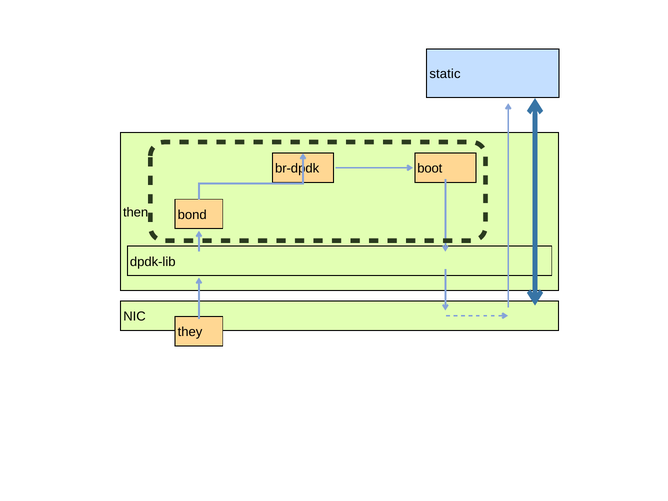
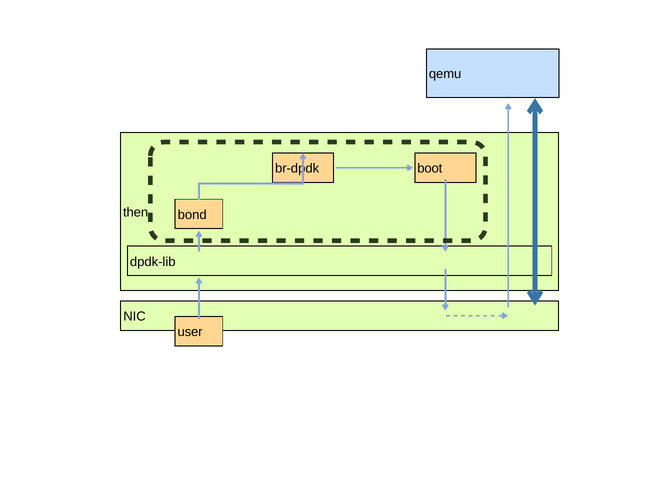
static: static -> qemu
they: they -> user
